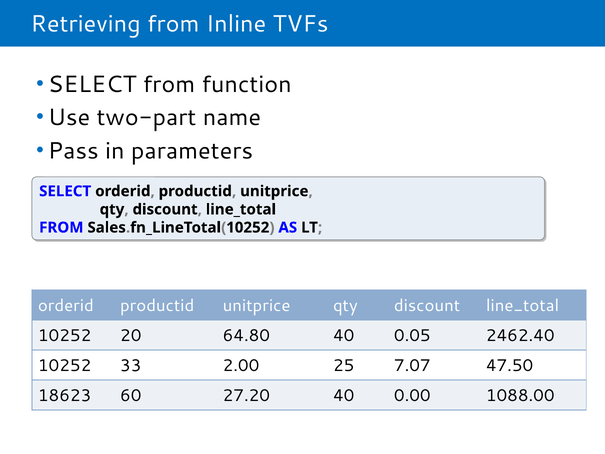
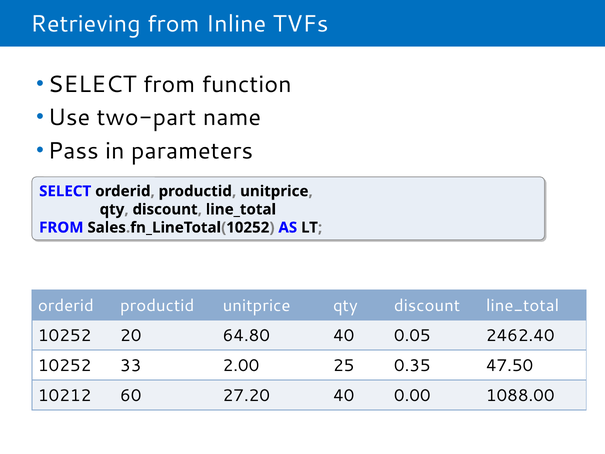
7.07: 7.07 -> 0.35
18623: 18623 -> 10212
